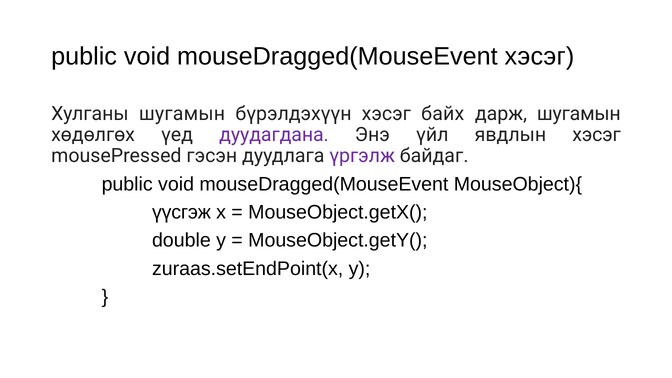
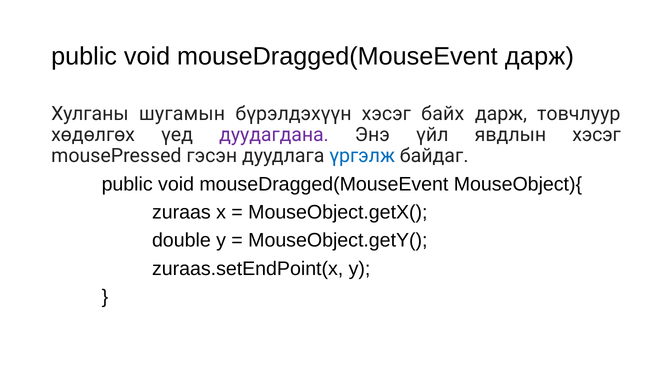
mouseDragged(MouseEvent хэсэг: хэсэг -> дарж
дарж шугамын: шугамын -> товчлуур
үргэлж colour: purple -> blue
үүсгэж: үүсгэж -> zuraas
